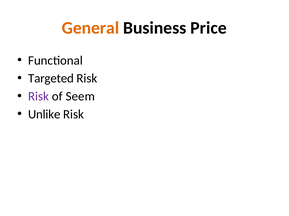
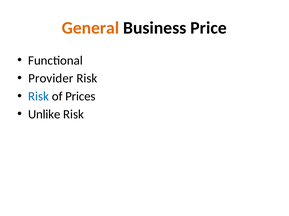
Targeted: Targeted -> Provider
Risk at (39, 97) colour: purple -> blue
Seem: Seem -> Prices
